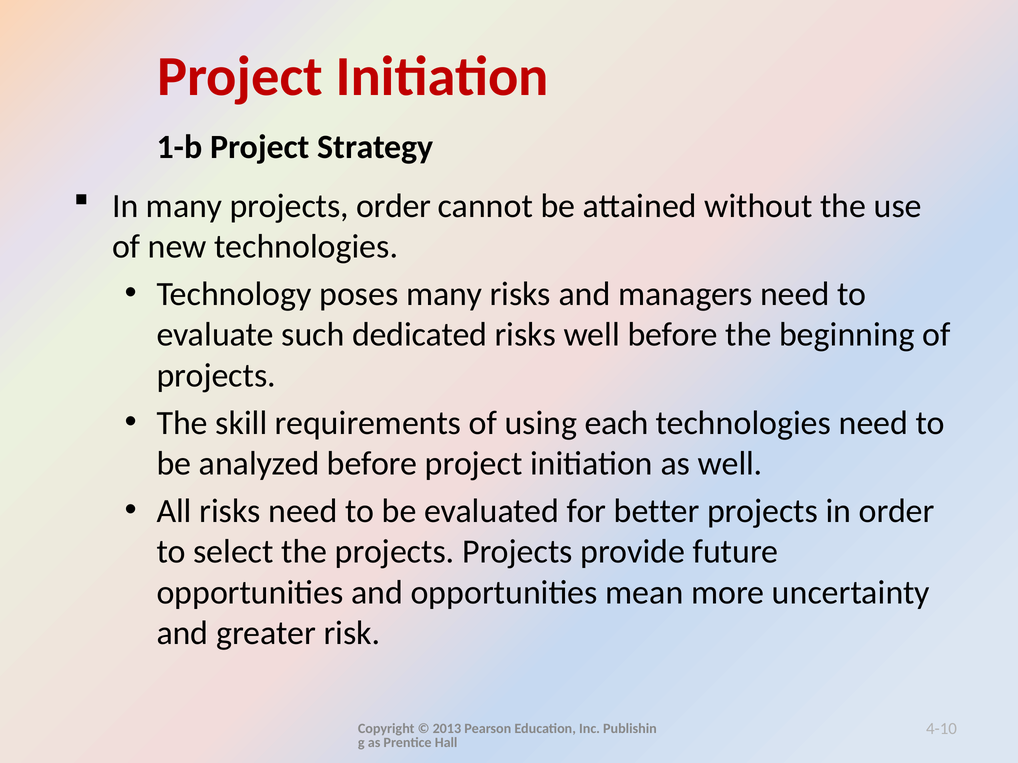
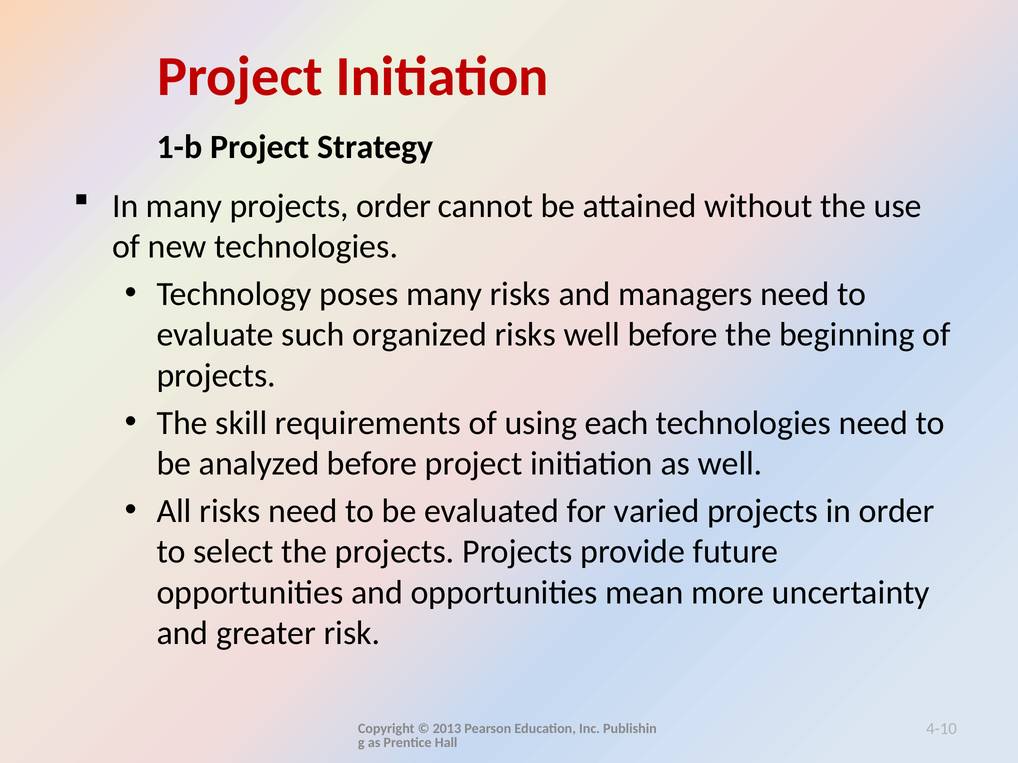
dedicated: dedicated -> organized
better: better -> varied
